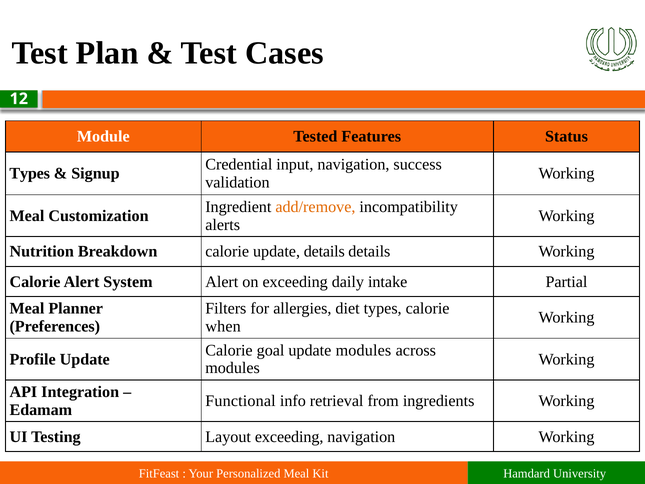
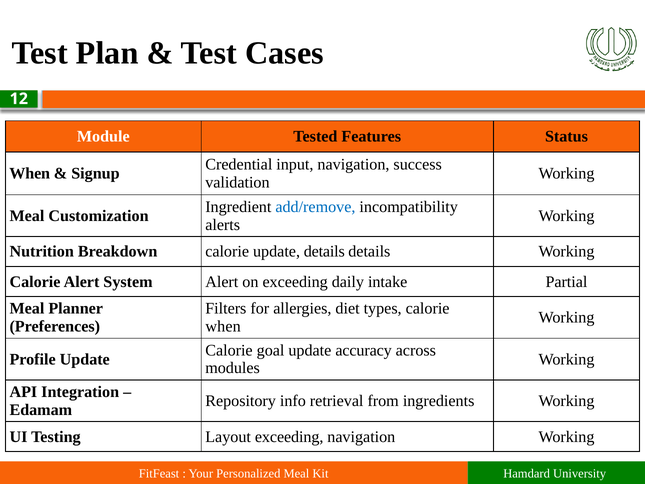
Types at (30, 173): Types -> When
add/remove colour: orange -> blue
update modules: modules -> accuracy
Functional: Functional -> Repository
